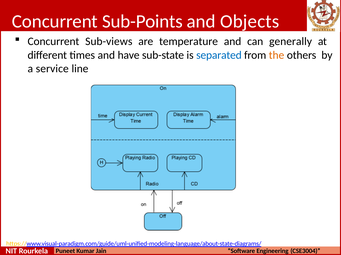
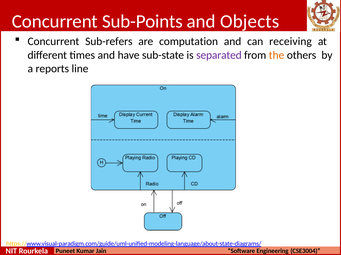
Sub-views: Sub-views -> Sub-refers
temperature: temperature -> computation
generally: generally -> receiving
separated colour: blue -> purple
service: service -> reports
